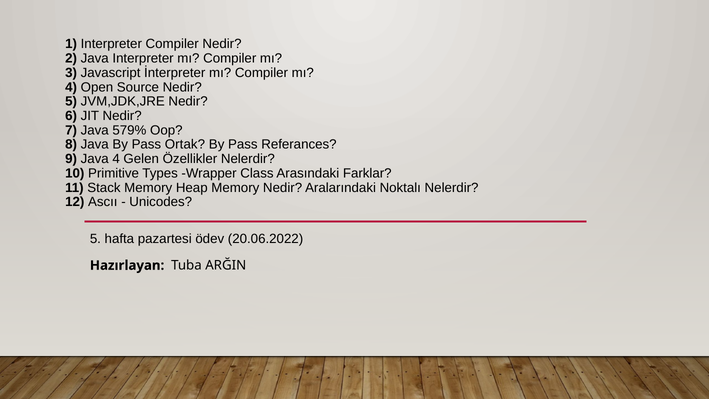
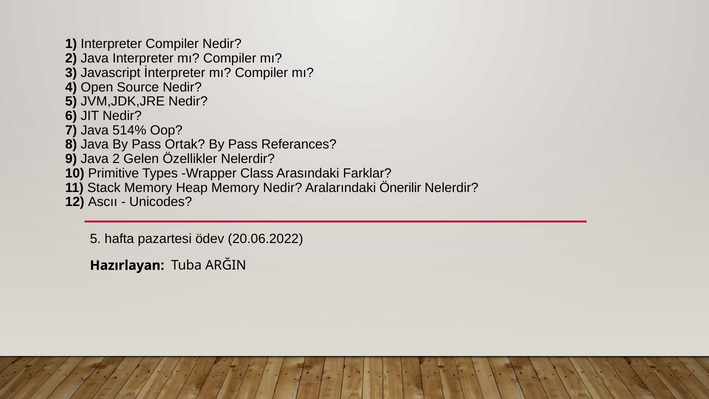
579%: 579% -> 514%
Java 4: 4 -> 2
Noktalı: Noktalı -> Önerilir
